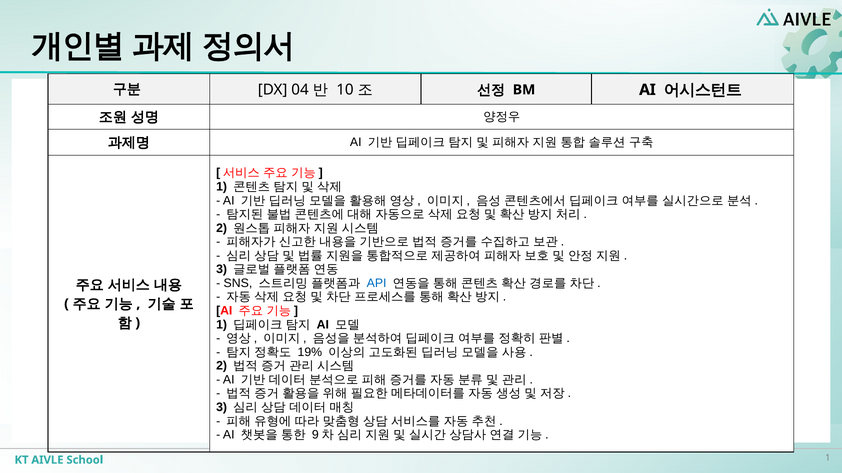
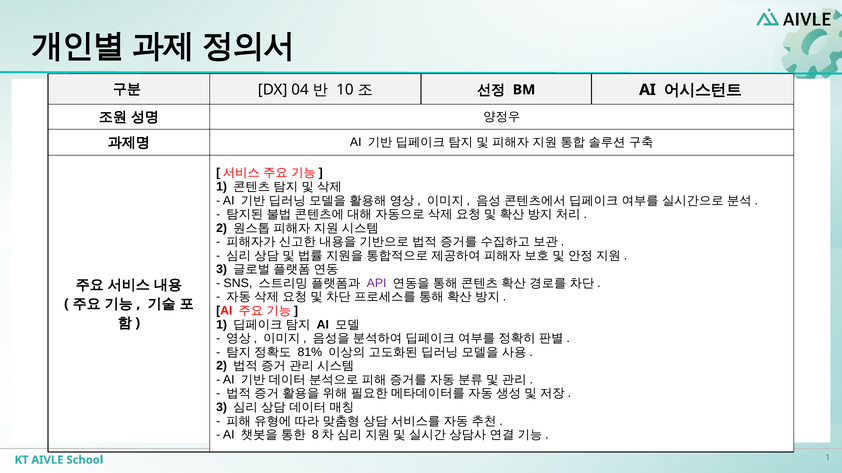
API colour: blue -> purple
19%: 19% -> 81%
9: 9 -> 8
